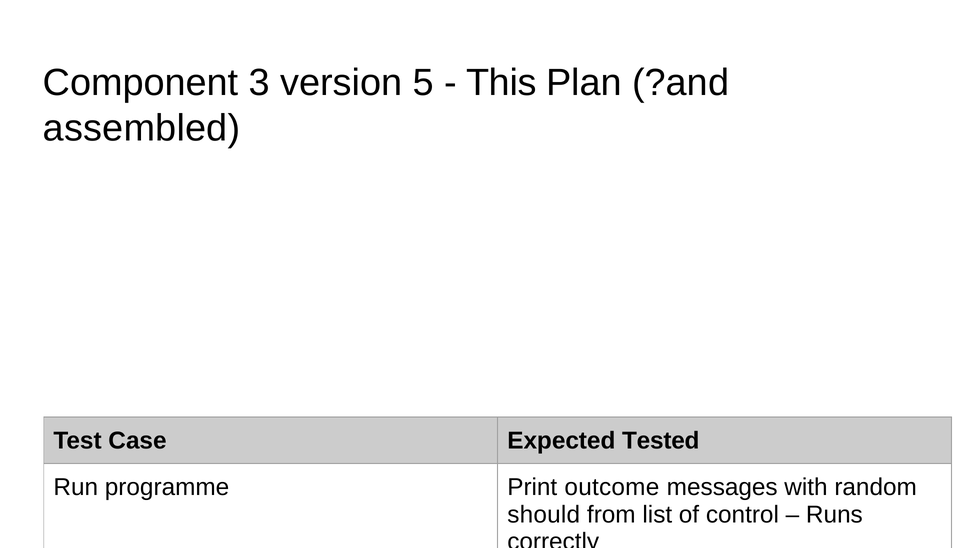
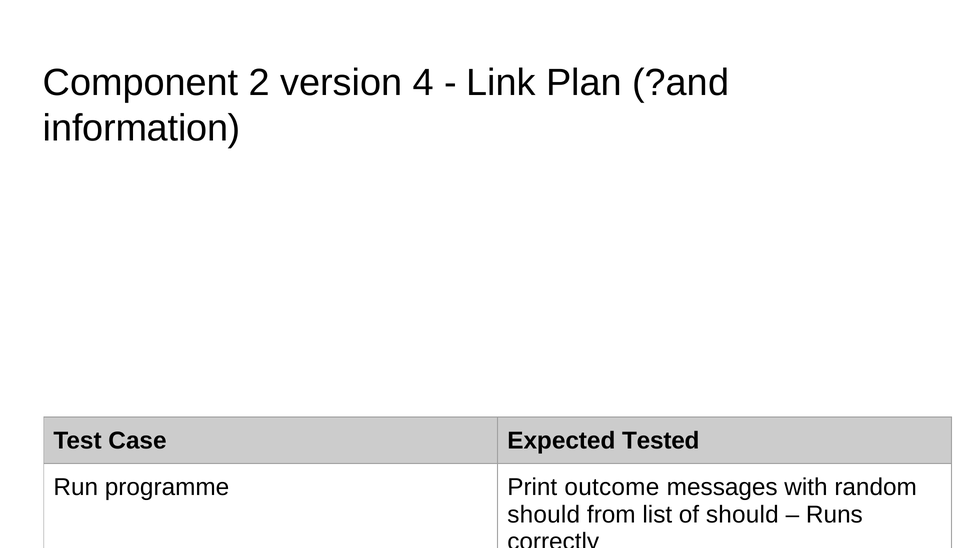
3: 3 -> 2
5: 5 -> 4
This: This -> Link
assembled: assembled -> information
of control: control -> should
